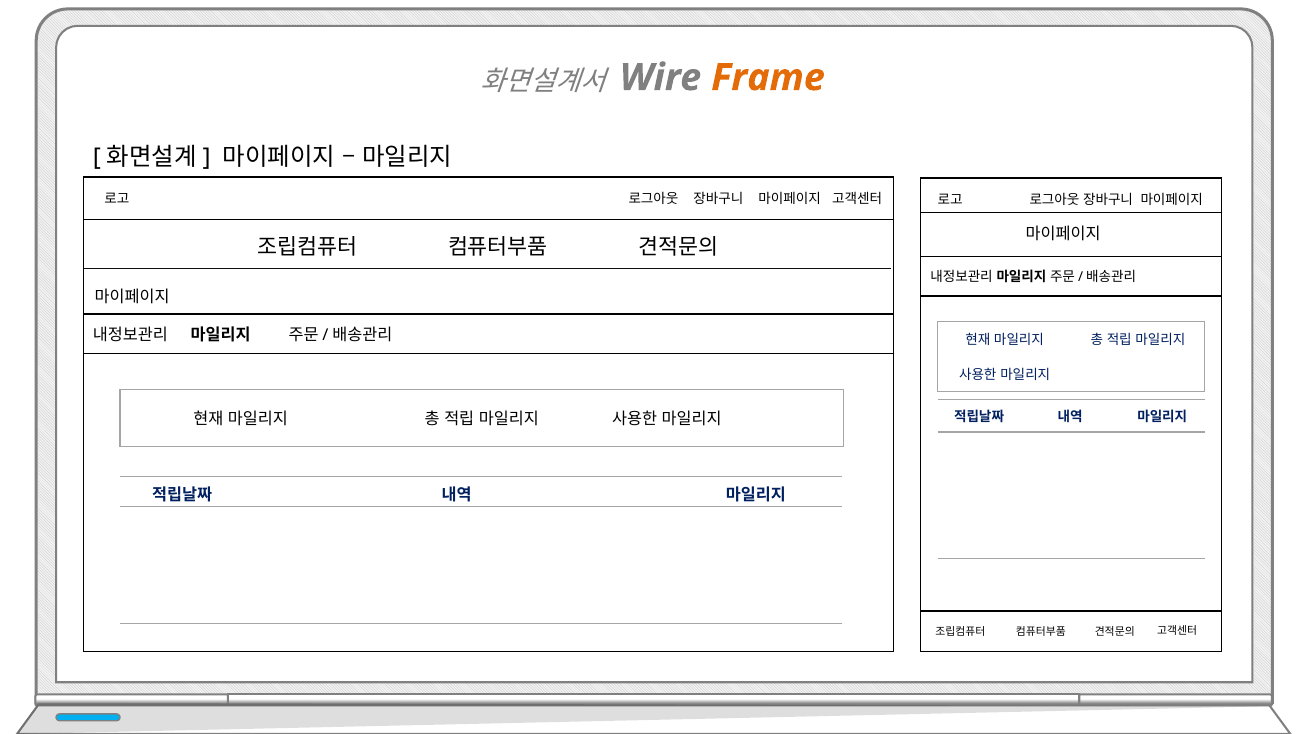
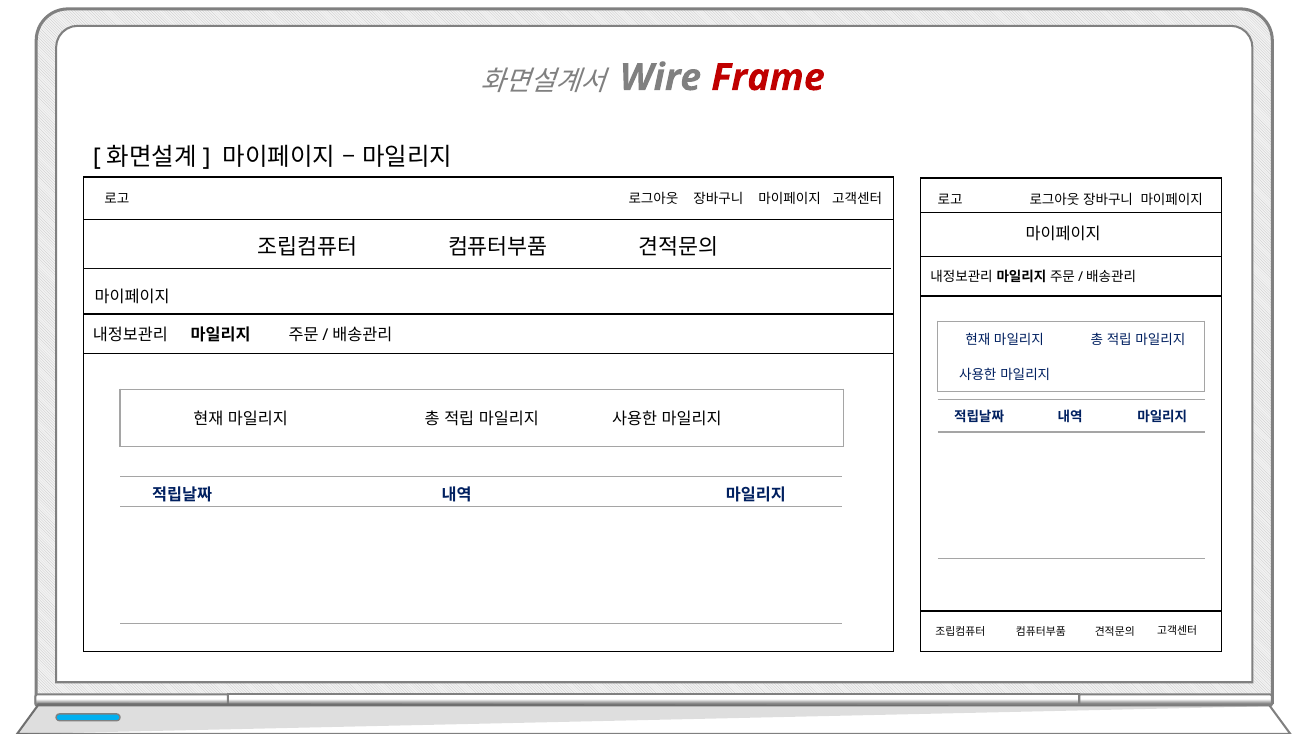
Frame colour: orange -> red
